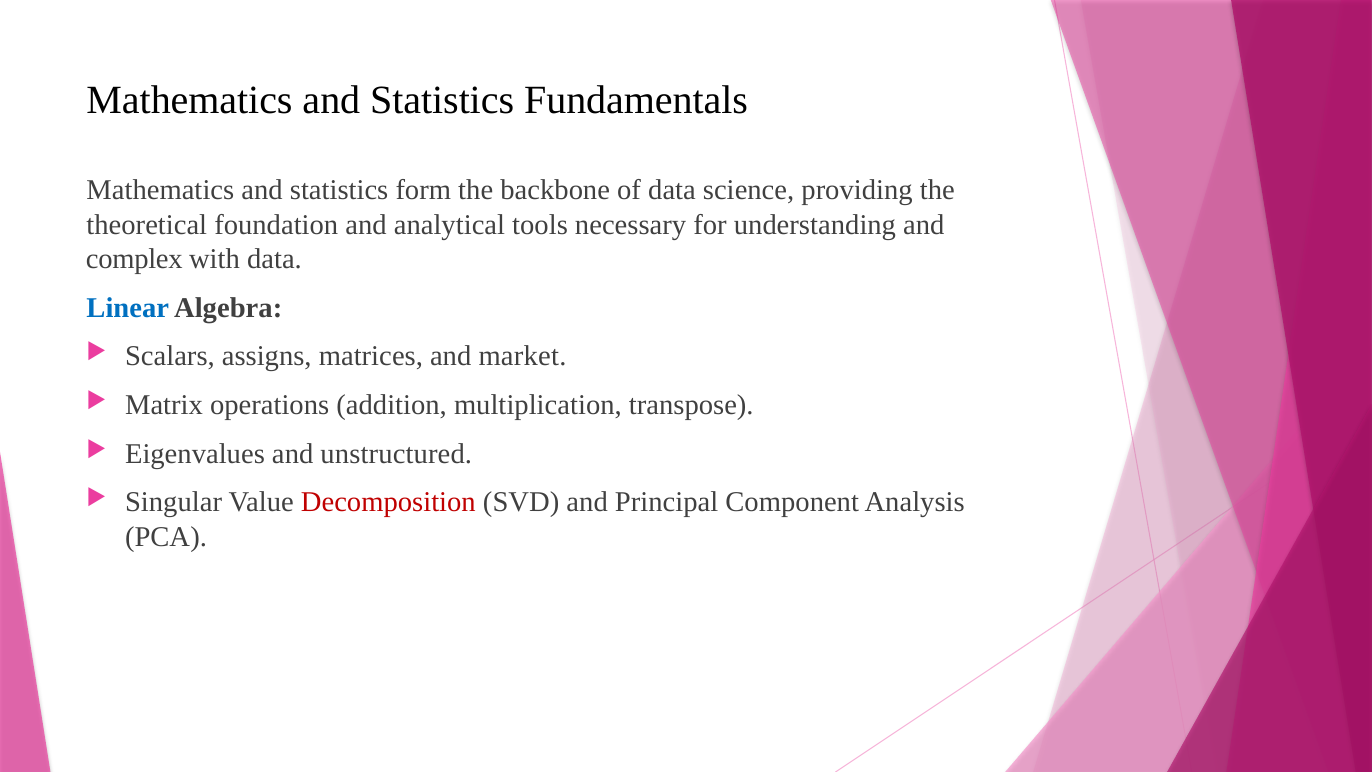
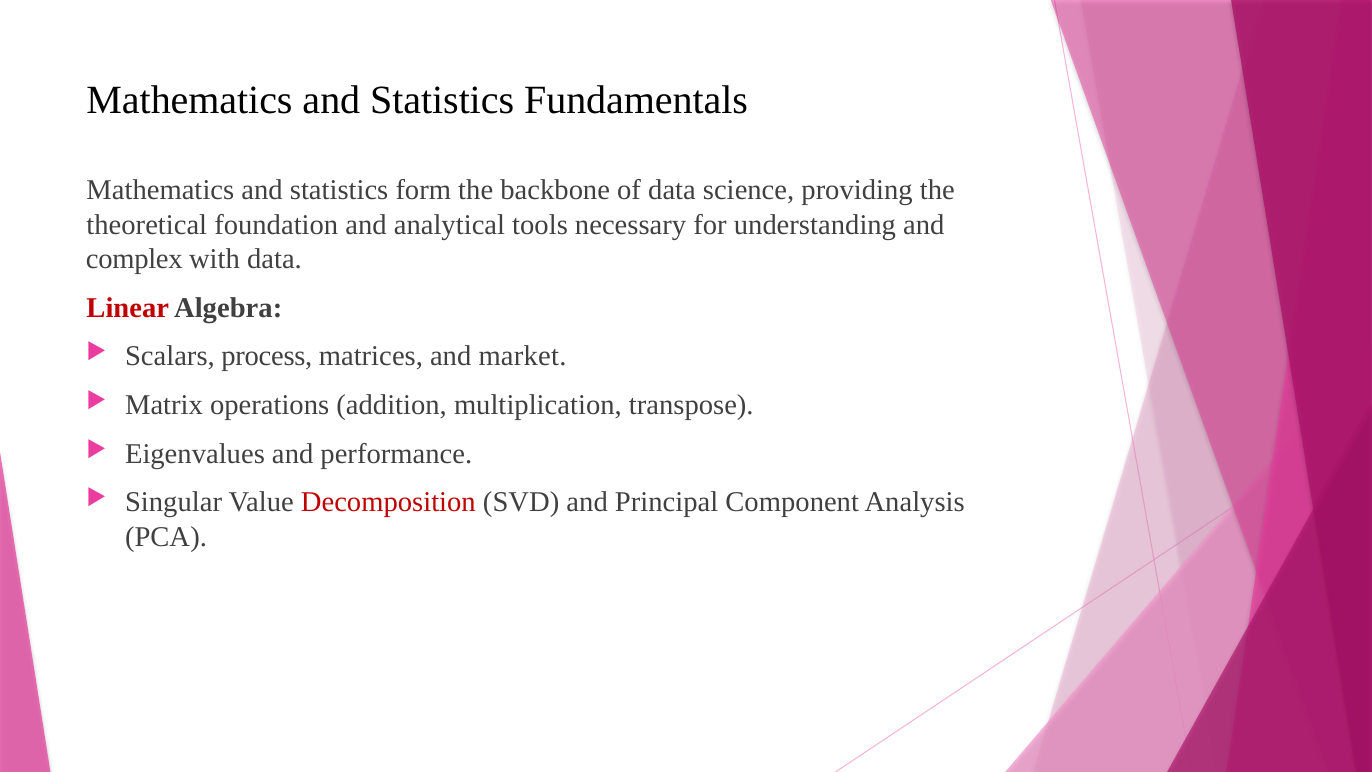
Linear colour: blue -> red
assigns: assigns -> process
unstructured: unstructured -> performance
